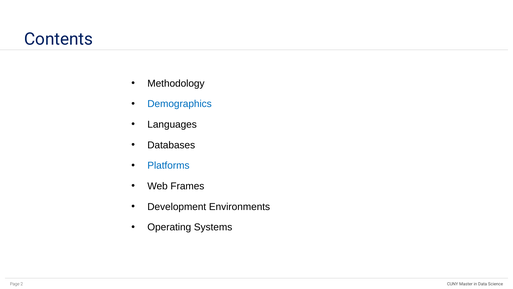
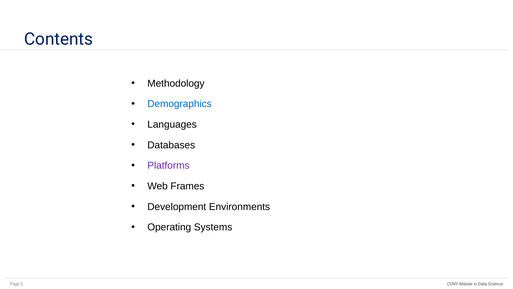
Platforms colour: blue -> purple
